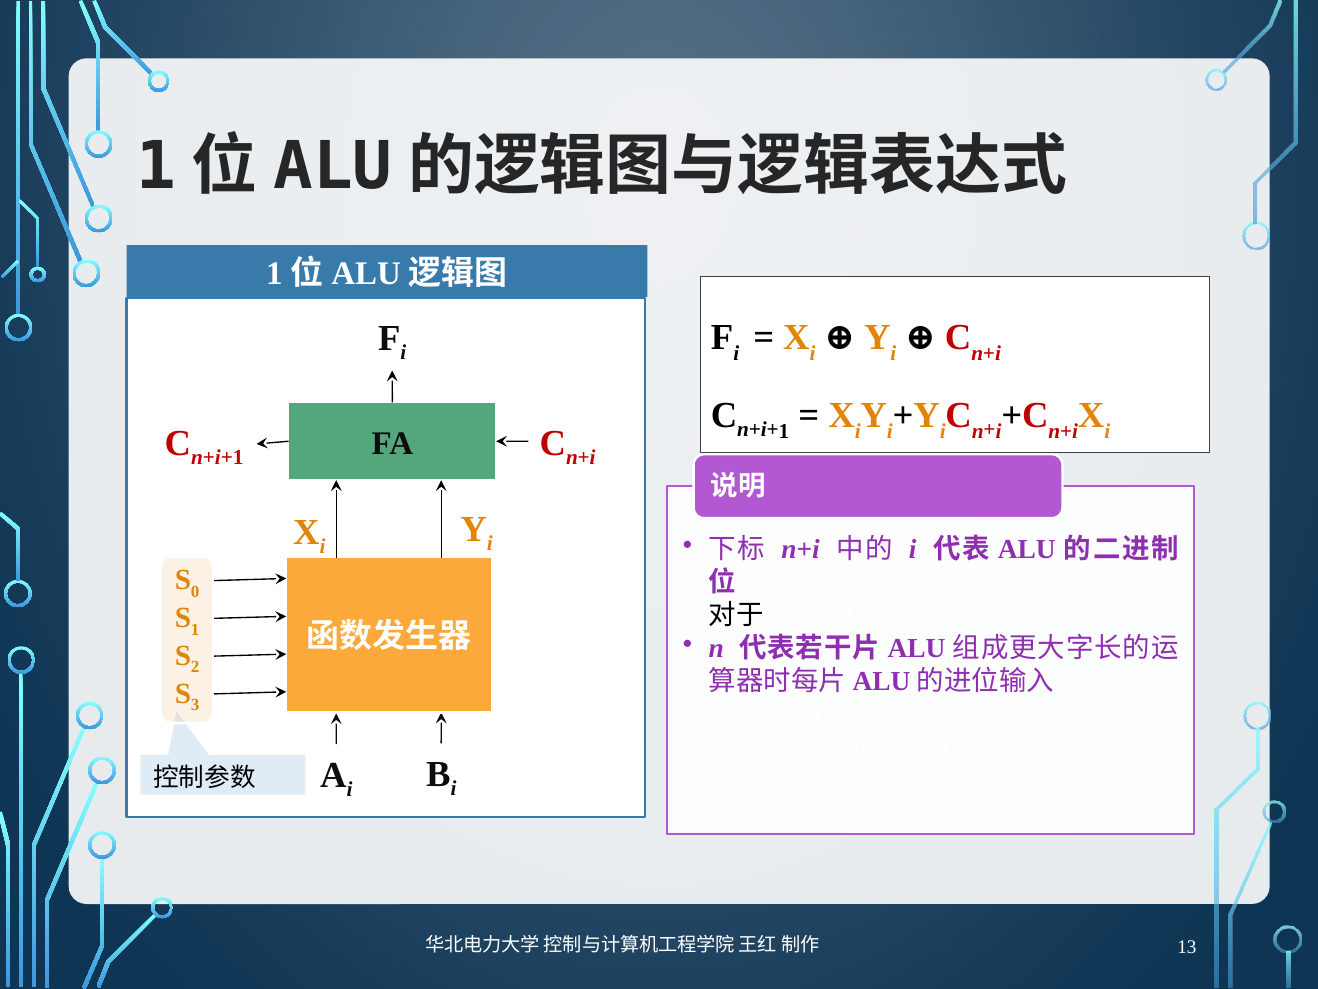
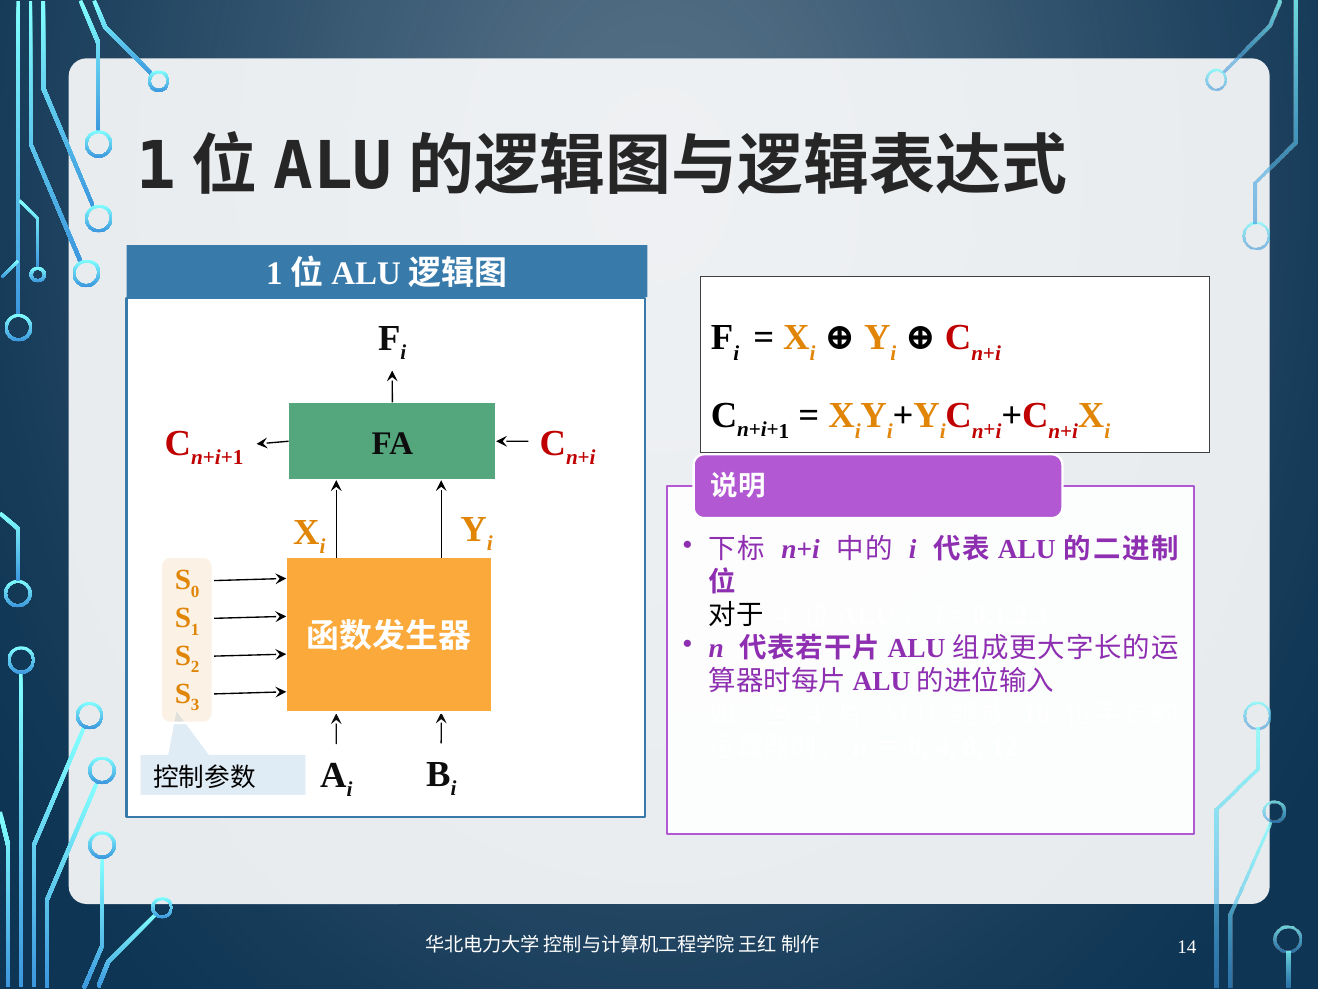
13: 13 -> 14
